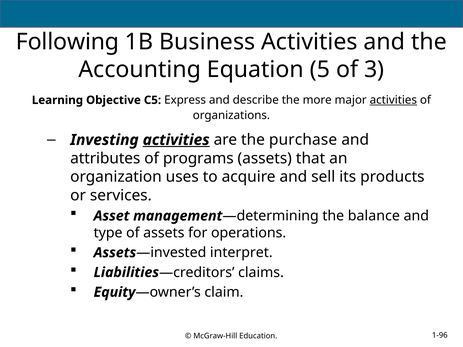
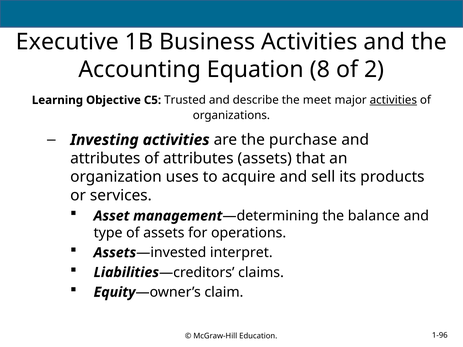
Following: Following -> Executive
5: 5 -> 8
3: 3 -> 2
Express: Express -> Trusted
more: more -> meet
activities at (176, 140) underline: present -> none
of programs: programs -> attributes
